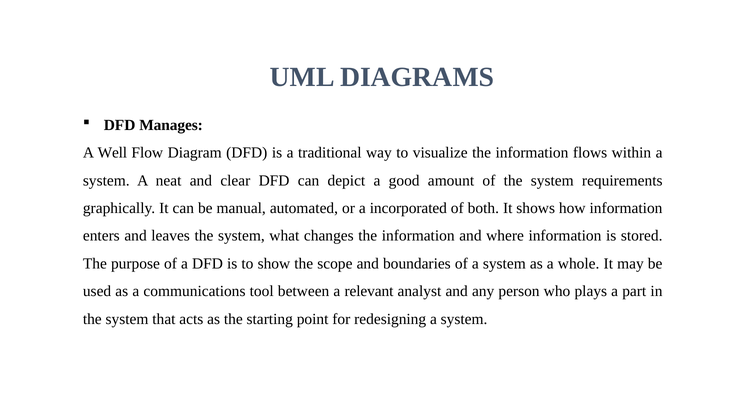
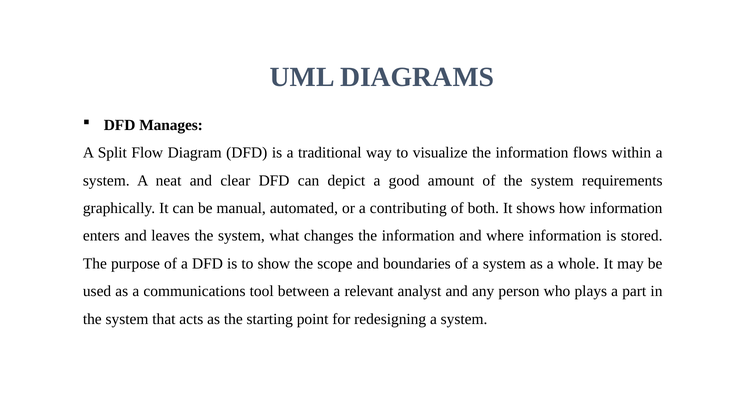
Well: Well -> Split
incorporated: incorporated -> contributing
